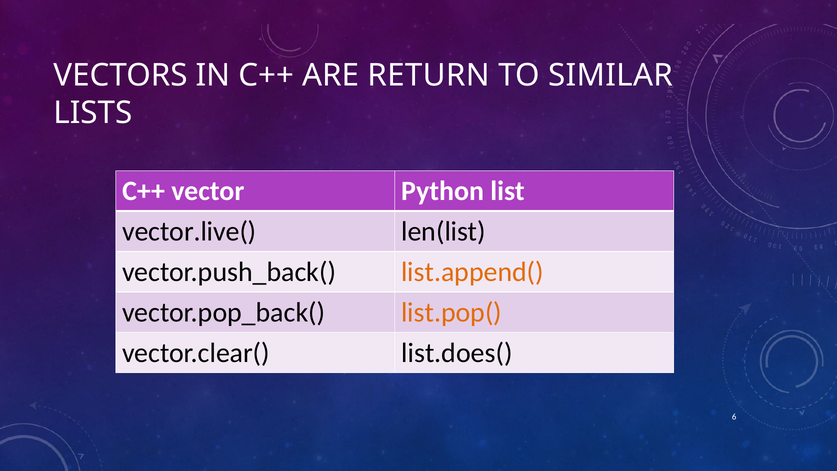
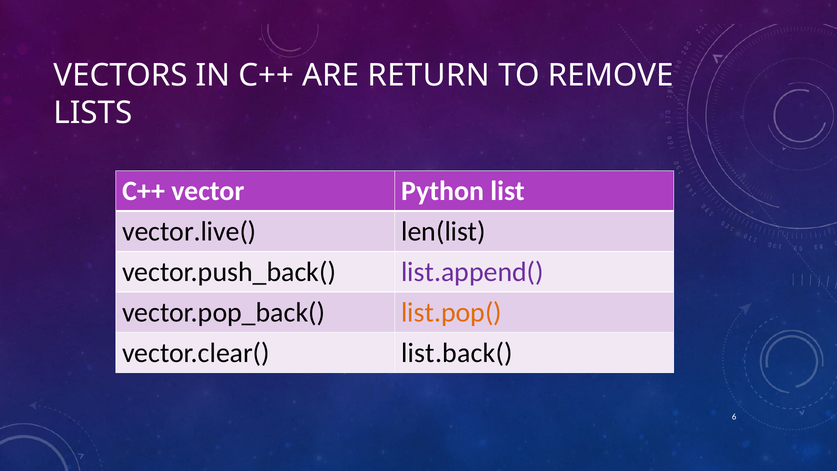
SIMILAR: SIMILAR -> REMOVE
list.append( colour: orange -> purple
list.does(: list.does( -> list.back(
